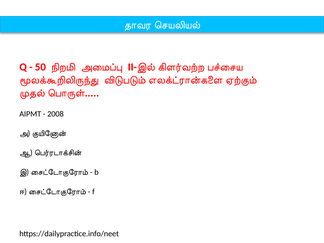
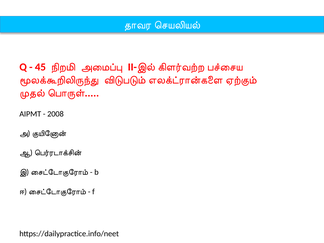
50: 50 -> 45
